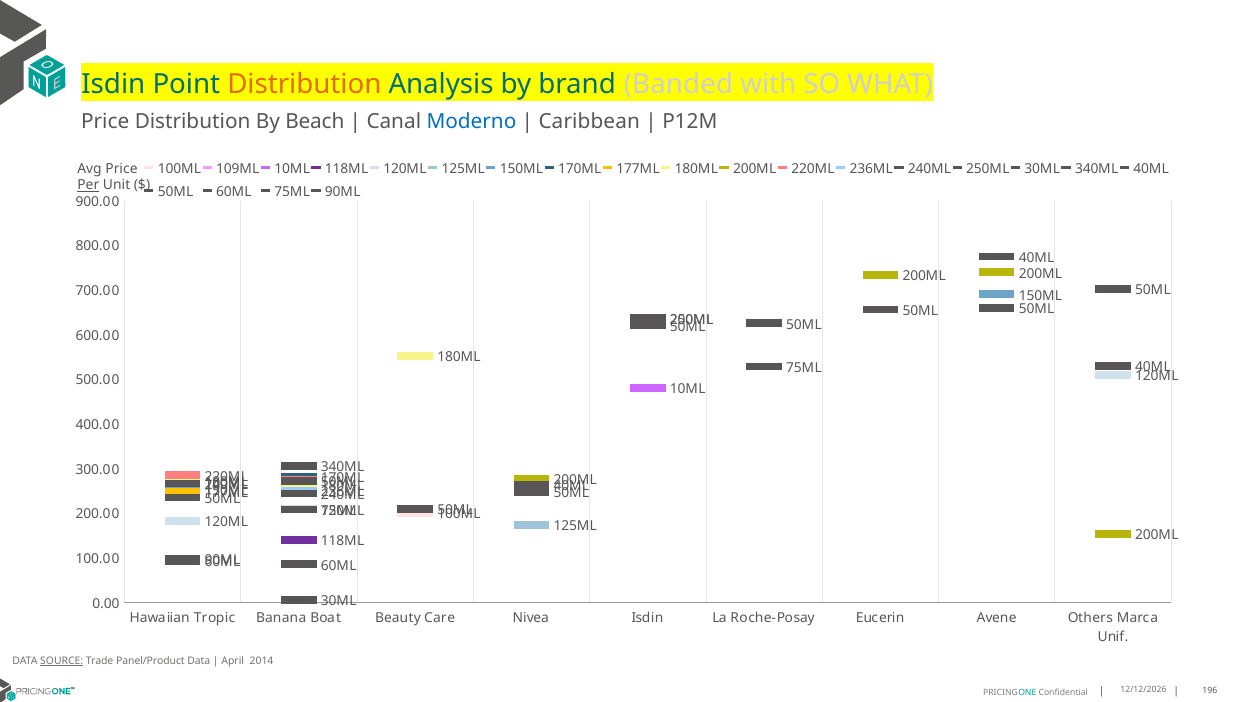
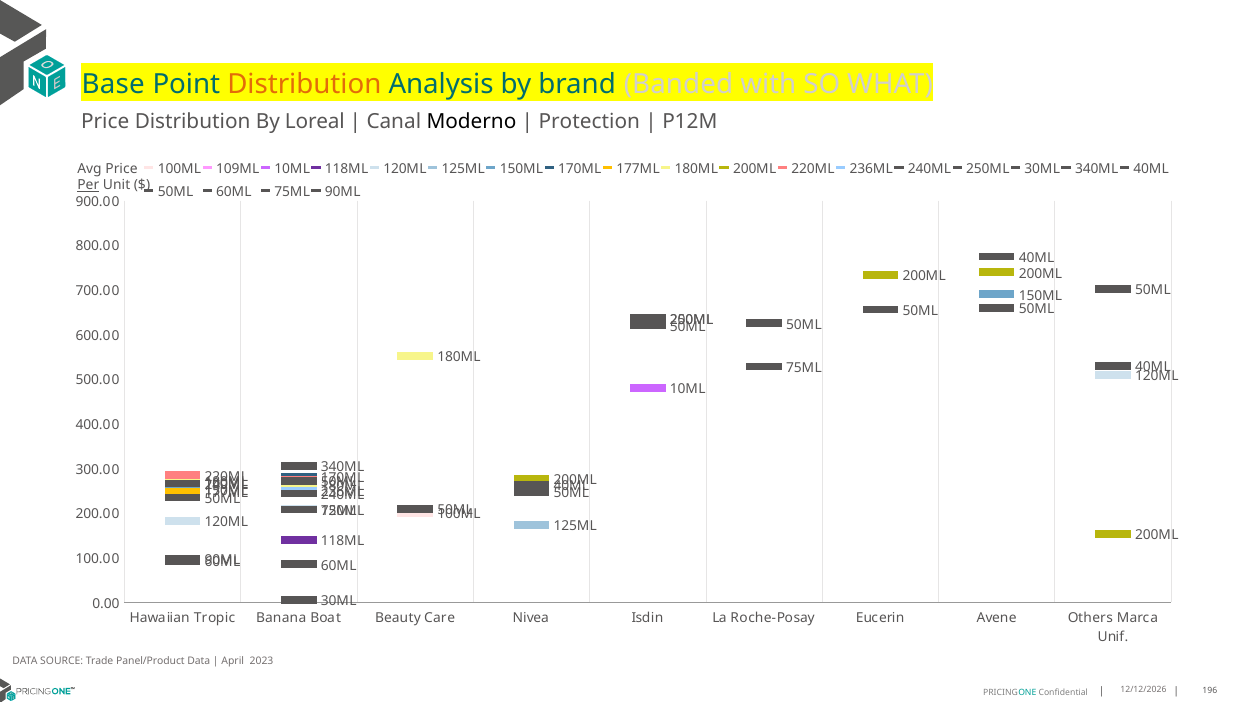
Isdin at (113, 84): Isdin -> Base
Beach: Beach -> Loreal
Moderno colour: blue -> black
Caribbean: Caribbean -> Protection
SOURCE underline: present -> none
2014: 2014 -> 2023
